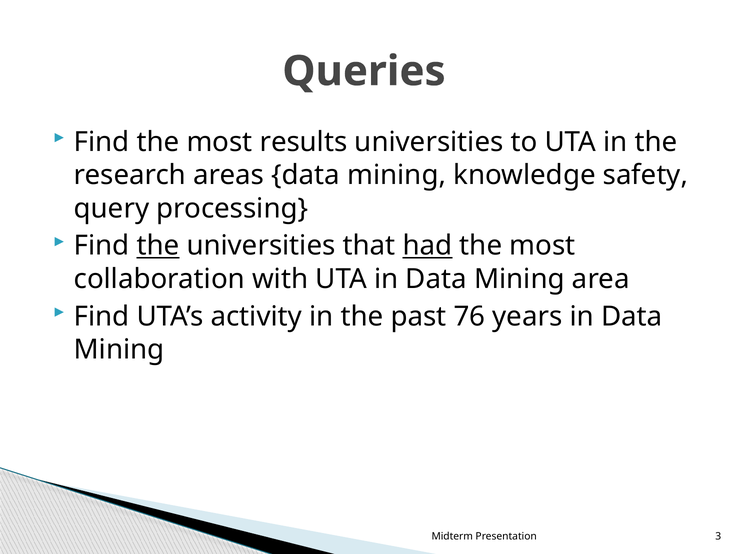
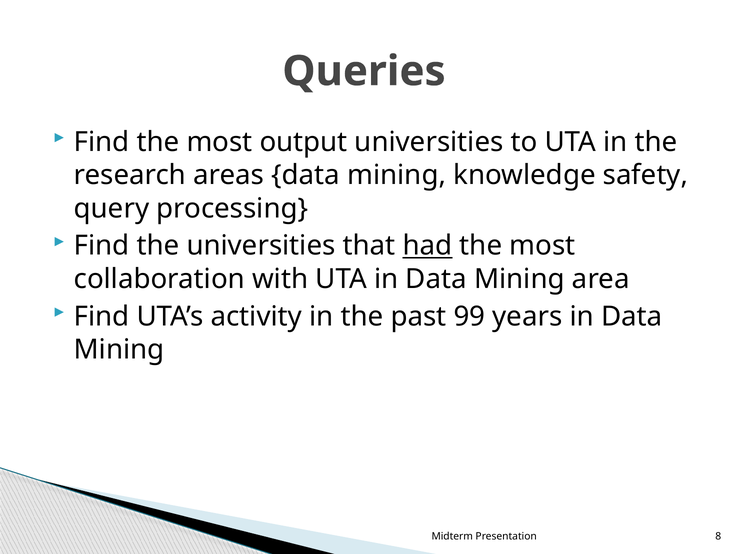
results: results -> output
the at (158, 246) underline: present -> none
76: 76 -> 99
3: 3 -> 8
